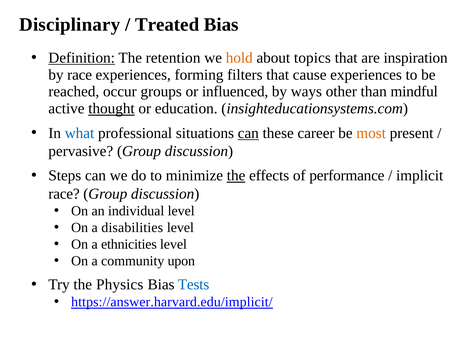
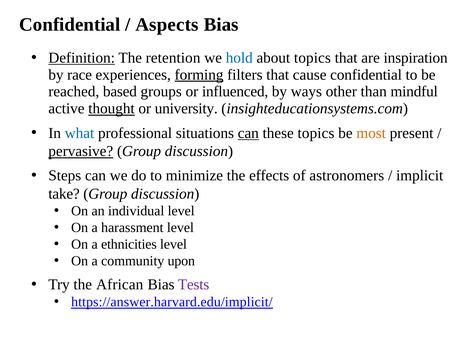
Disciplinary at (70, 24): Disciplinary -> Confidential
Treated: Treated -> Aspects
hold colour: orange -> blue
forming underline: none -> present
cause experiences: experiences -> confidential
occur: occur -> based
education: education -> university
these career: career -> topics
pervasive underline: none -> present
the at (236, 176) underline: present -> none
performance: performance -> astronomers
race at (64, 194): race -> take
disabilities: disabilities -> harassment
Physics: Physics -> African
Tests colour: blue -> purple
